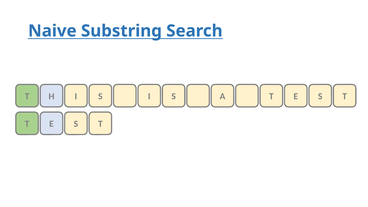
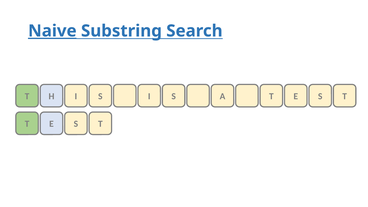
Naive underline: none -> present
